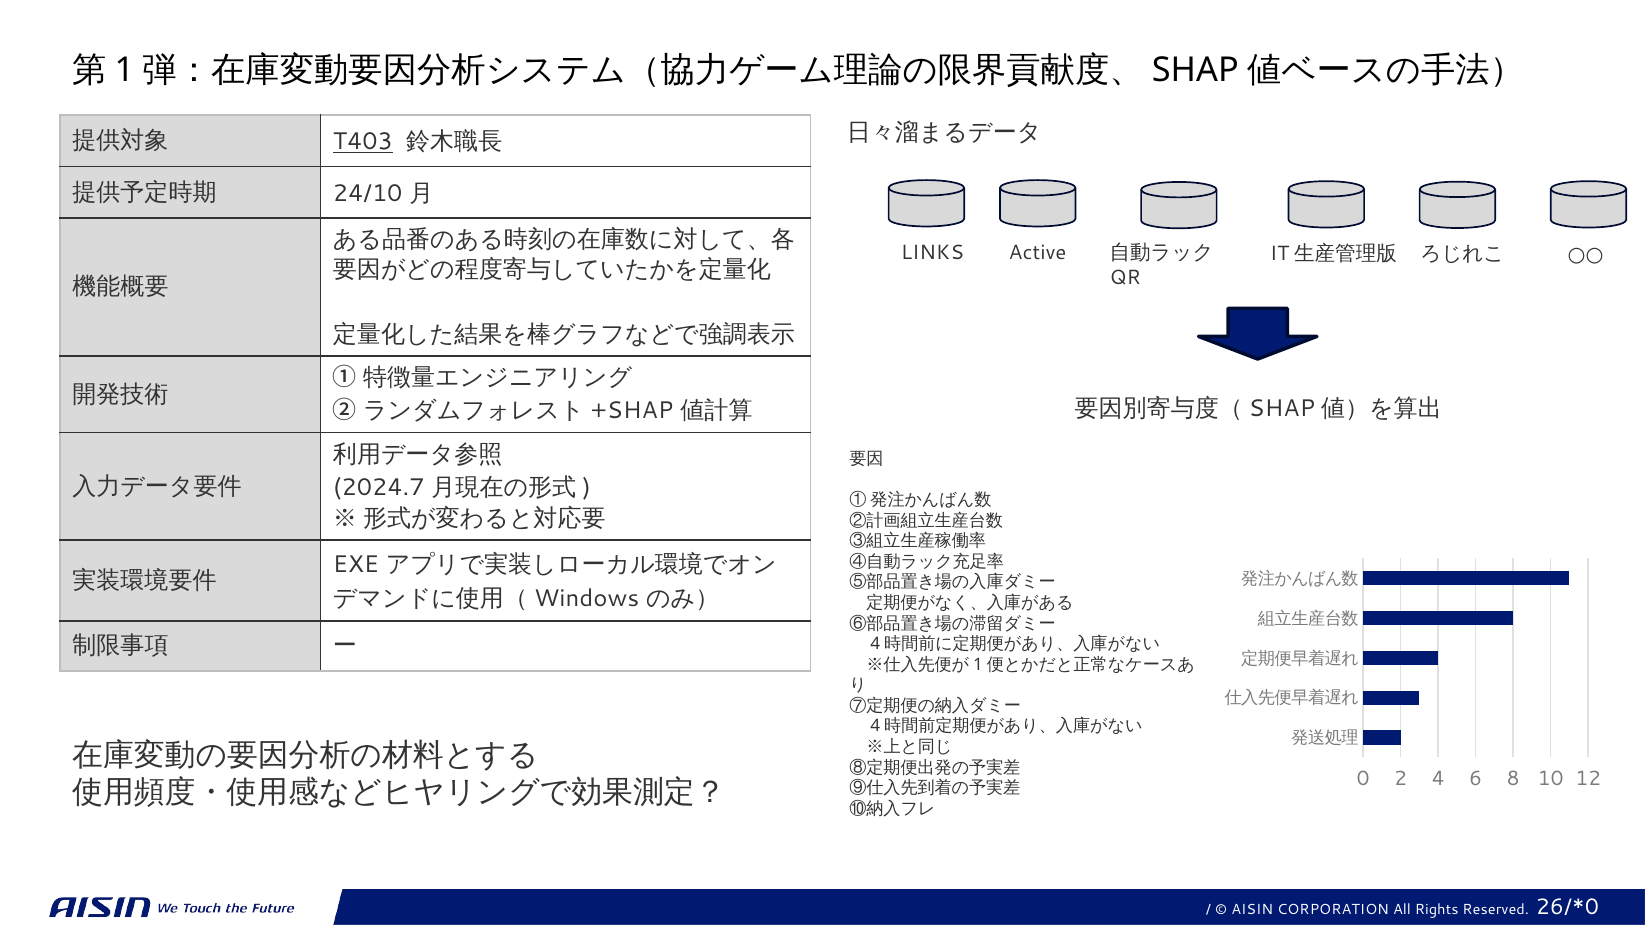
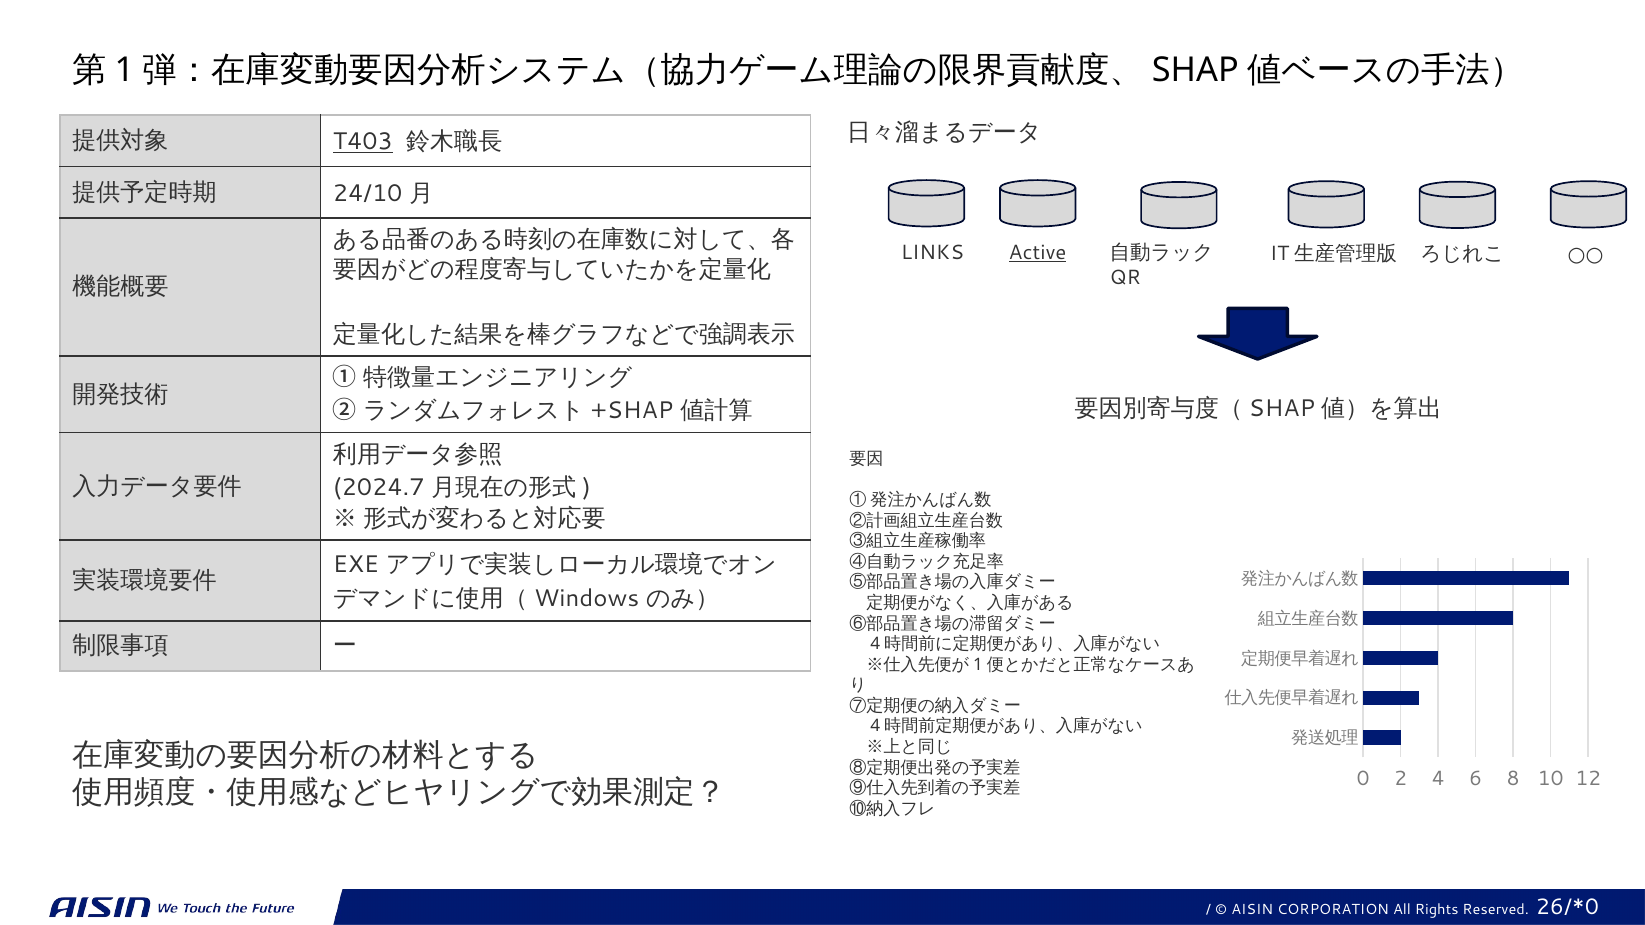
Active underline: none -> present
